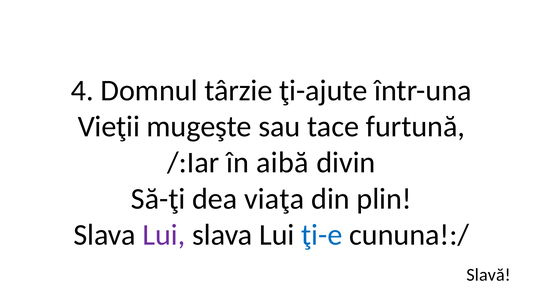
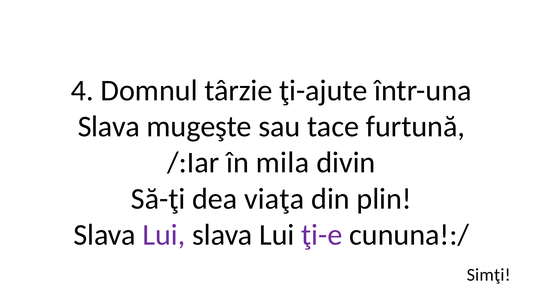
Vieţii at (109, 127): Vieţii -> Slava
aibă: aibă -> mila
ţi-e colour: blue -> purple
Slavă: Slavă -> Simţi
